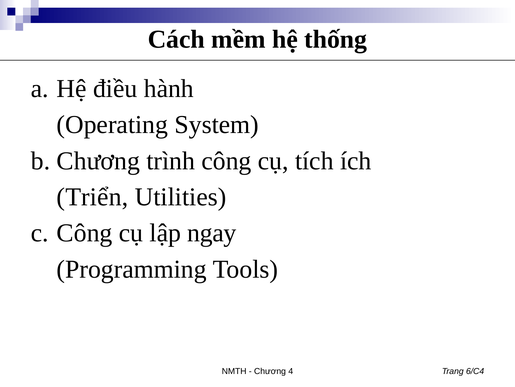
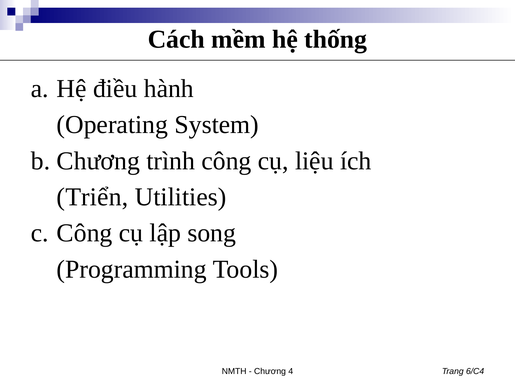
tích: tích -> liệu
ngay: ngay -> song
